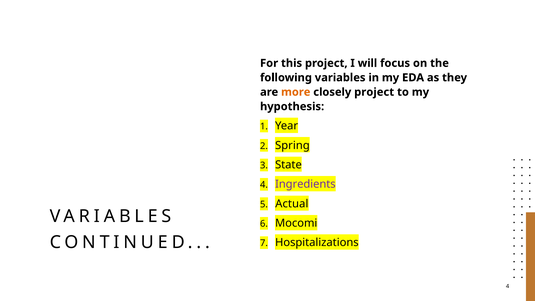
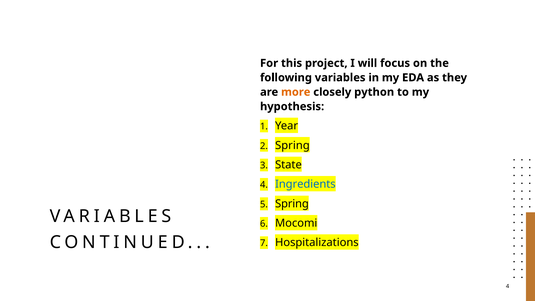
closely project: project -> python
Ingredients colour: purple -> blue
Actual at (292, 204): Actual -> Spring
